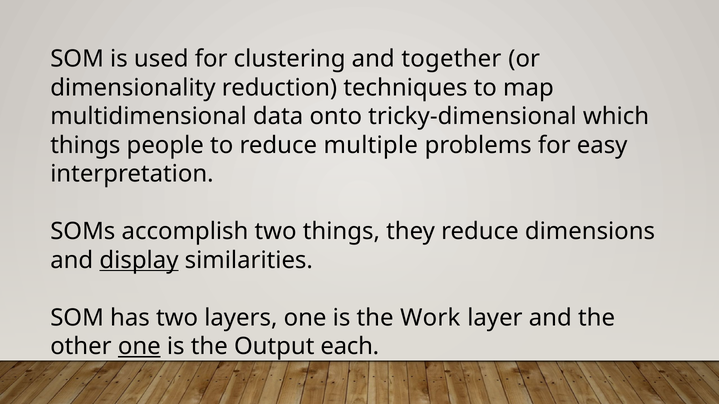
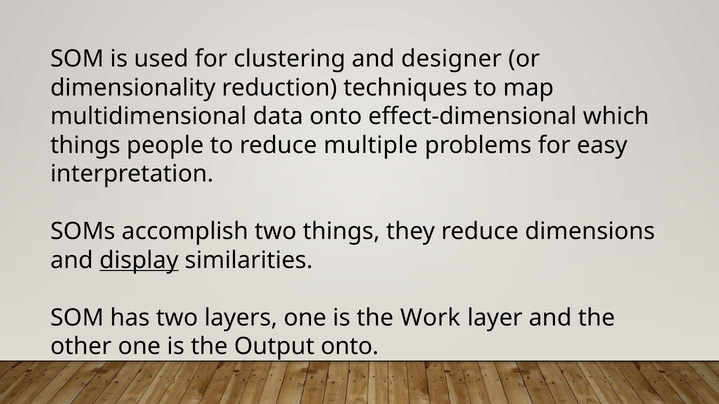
together: together -> designer
tricky-dimensional: tricky-dimensional -> effect-dimensional
one at (139, 347) underline: present -> none
Output each: each -> onto
